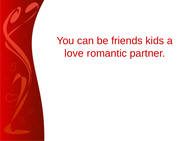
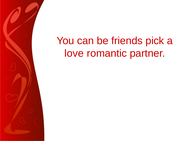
kids: kids -> pick
